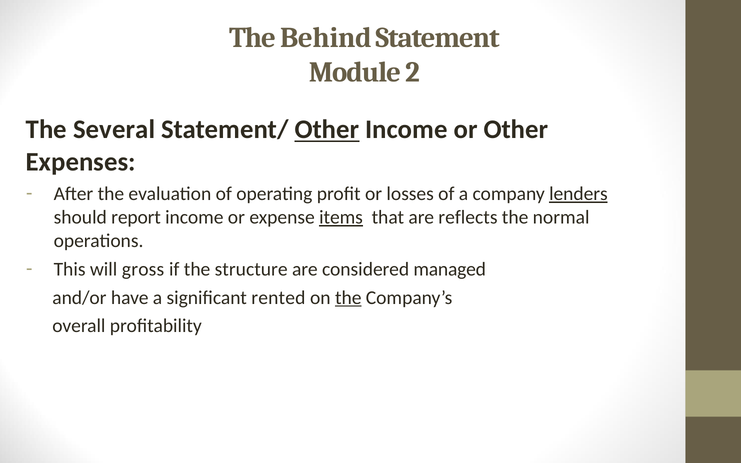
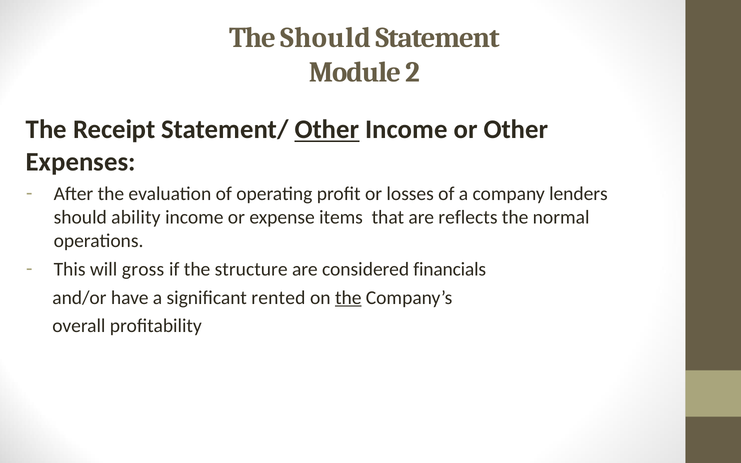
The Behind: Behind -> Should
Several: Several -> Receipt
lenders underline: present -> none
report: report -> ability
items underline: present -> none
managed: managed -> financials
